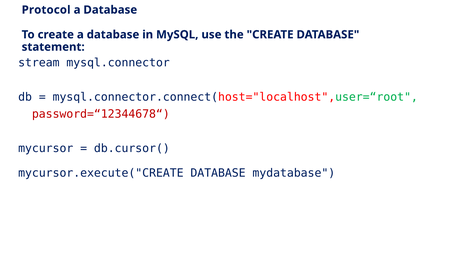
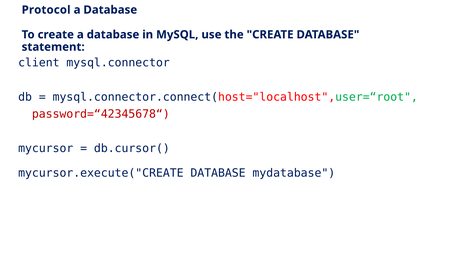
stream: stream -> client
password=“12344678“: password=“12344678“ -> password=“42345678“
